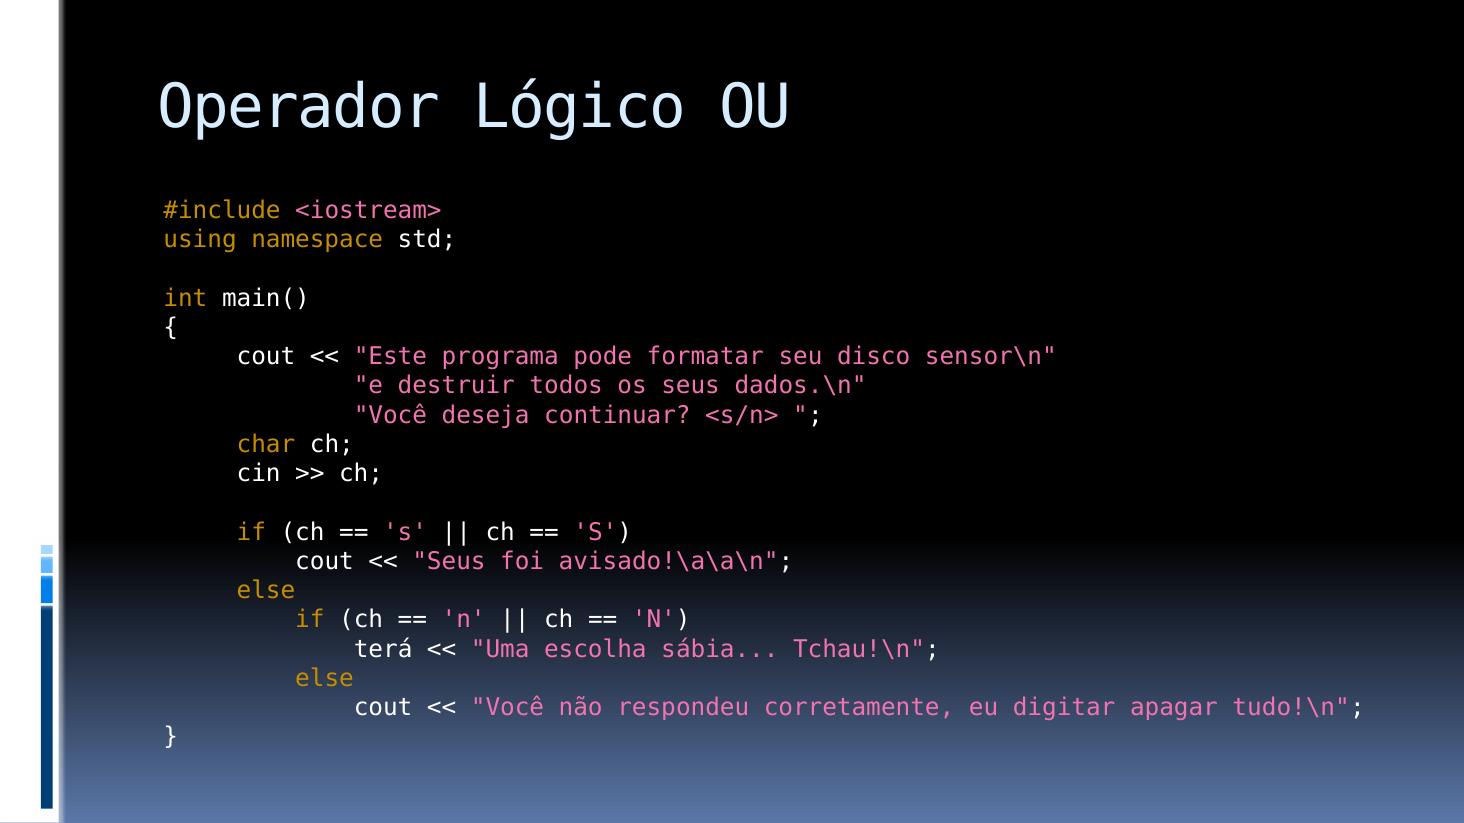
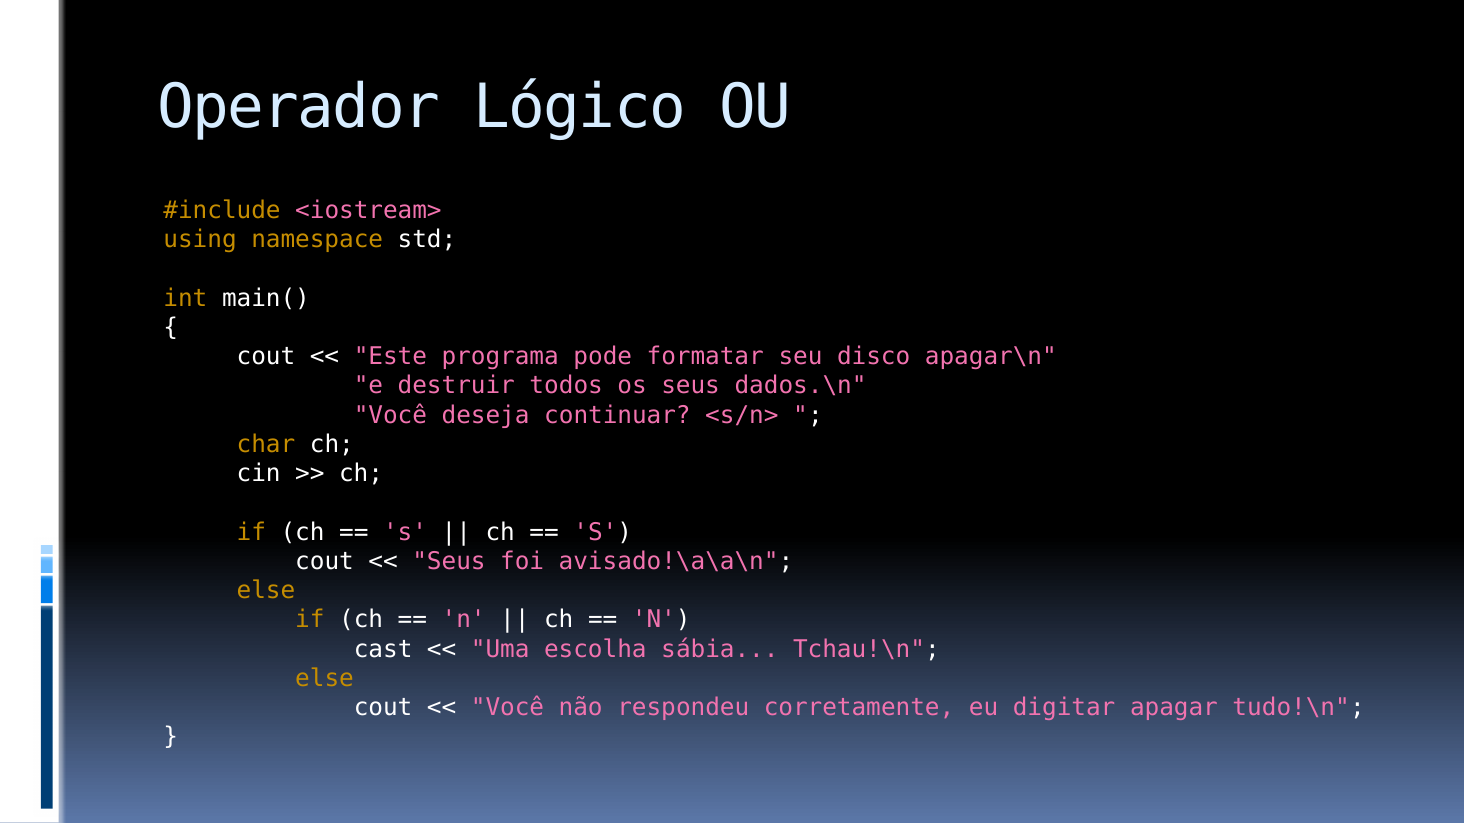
sensor\n: sensor\n -> apagar\n
terá: terá -> cast
